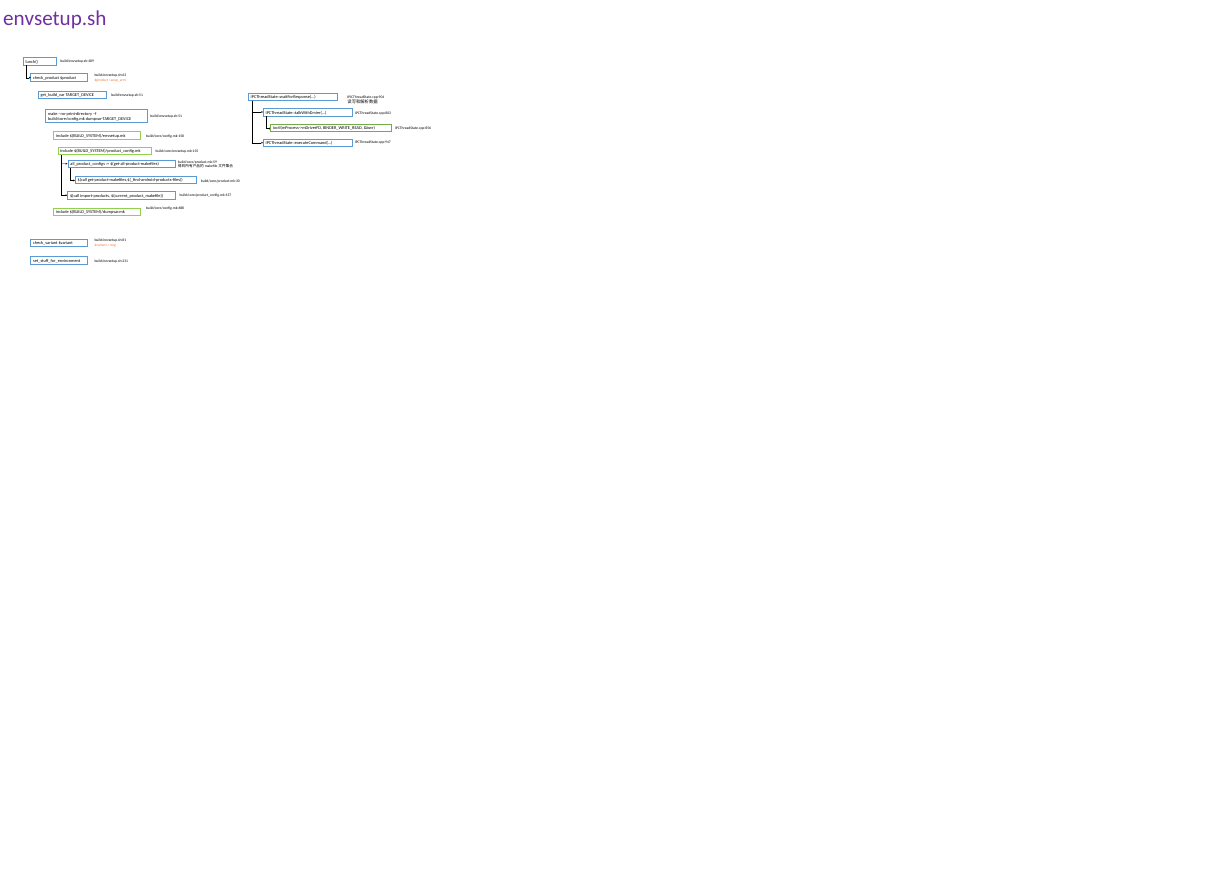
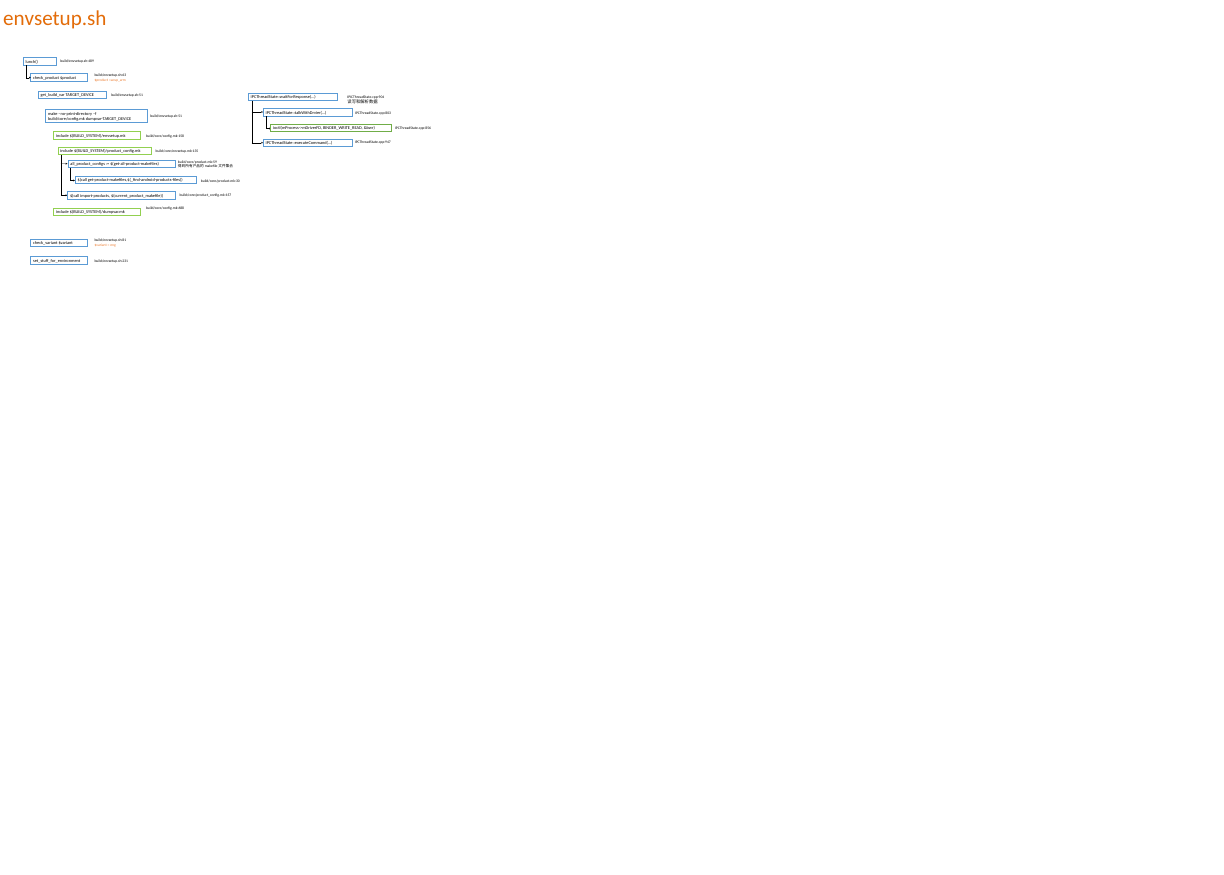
envsetup.sh colour: purple -> orange
